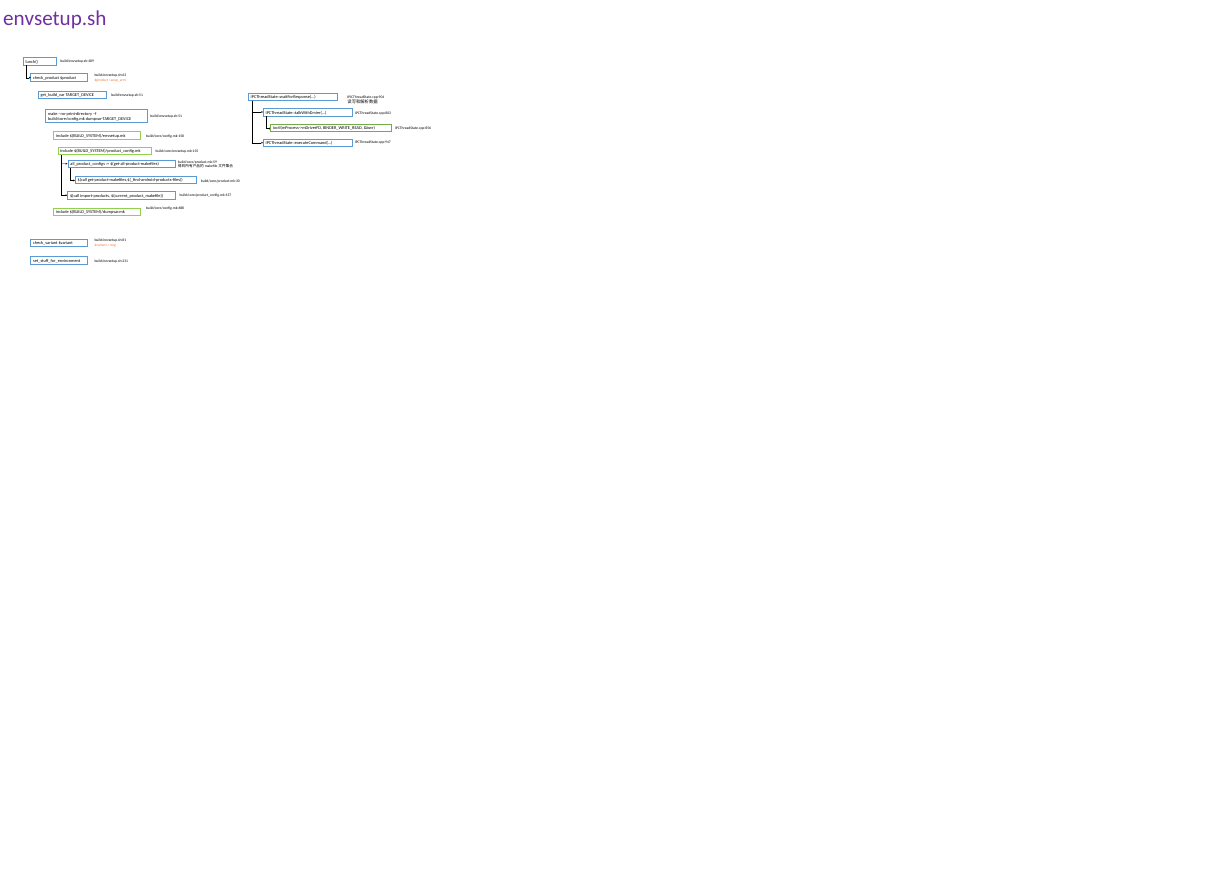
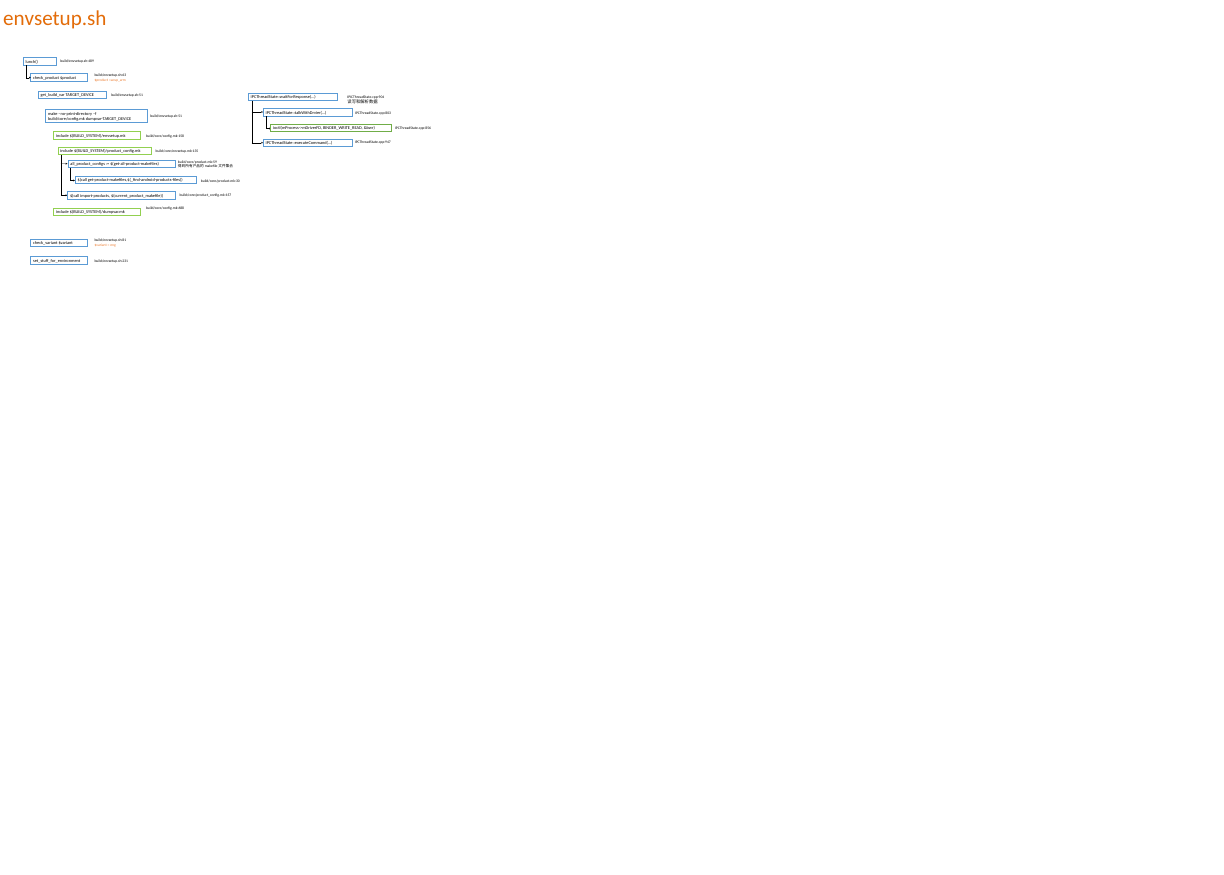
envsetup.sh colour: purple -> orange
